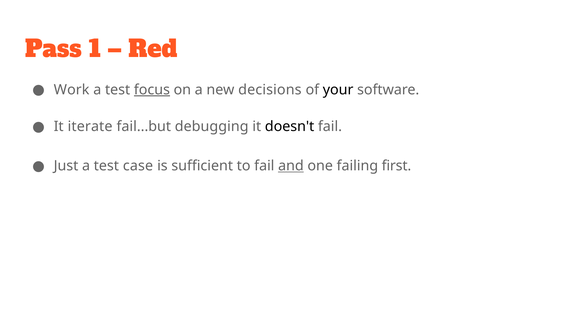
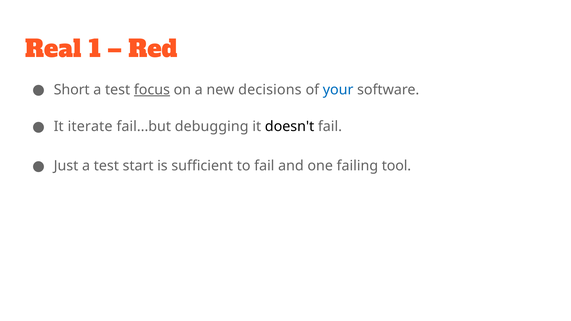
Pass: Pass -> Real
Work: Work -> Short
your colour: black -> blue
case: case -> start
and underline: present -> none
first: first -> tool
